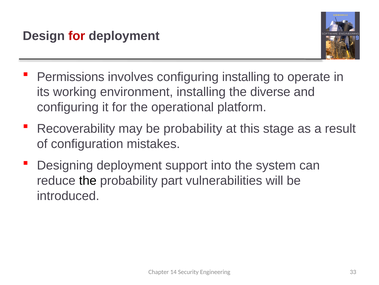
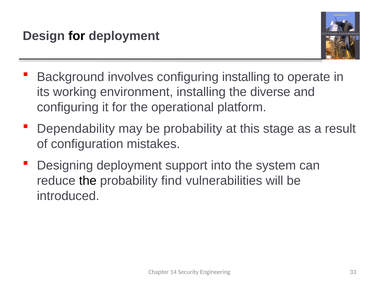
for at (77, 36) colour: red -> black
Permissions: Permissions -> Background
Recoverability: Recoverability -> Dependability
part: part -> find
